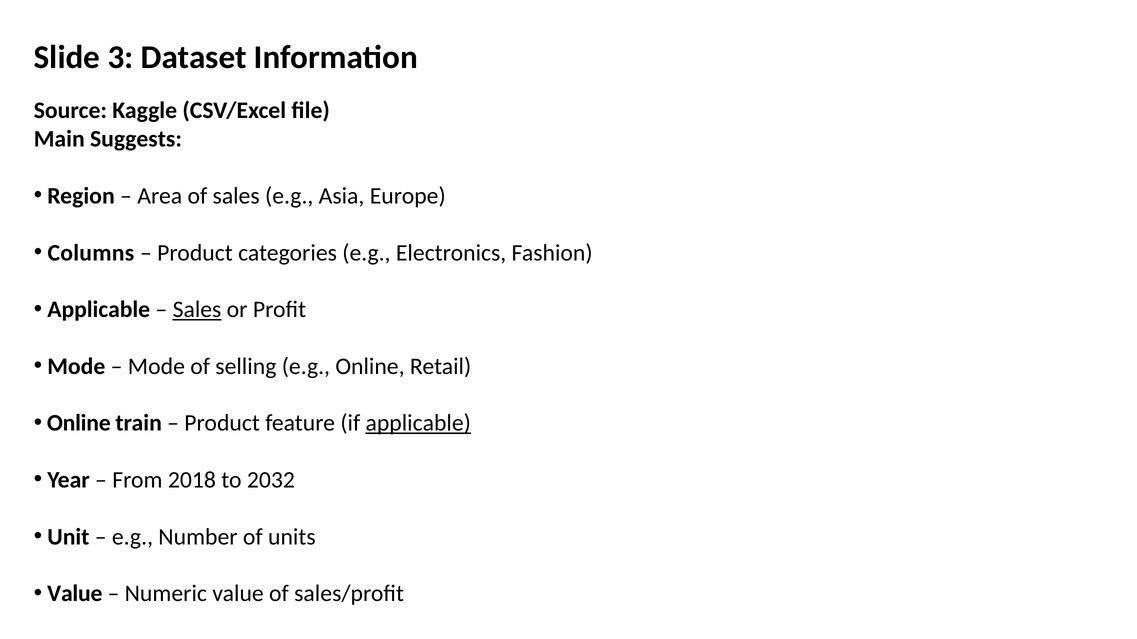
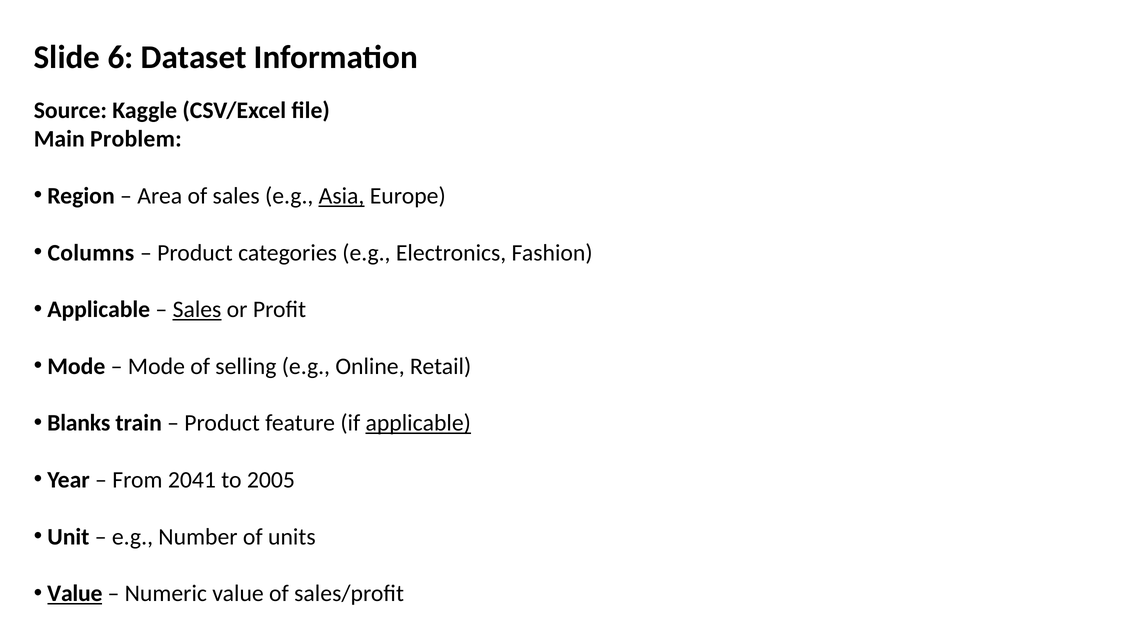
3: 3 -> 6
Suggests: Suggests -> Problem
Asia underline: none -> present
Online at (79, 424): Online -> Blanks
2018: 2018 -> 2041
2032: 2032 -> 2005
Value at (75, 594) underline: none -> present
